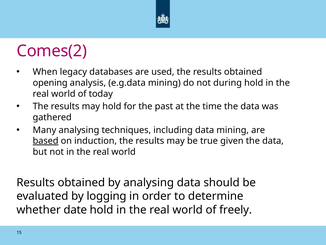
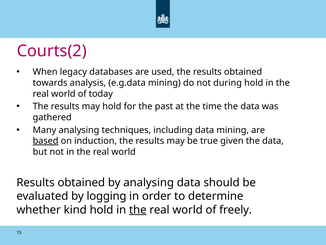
Comes(2: Comes(2 -> Courts(2
opening: opening -> towards
date: date -> kind
the at (138, 209) underline: none -> present
